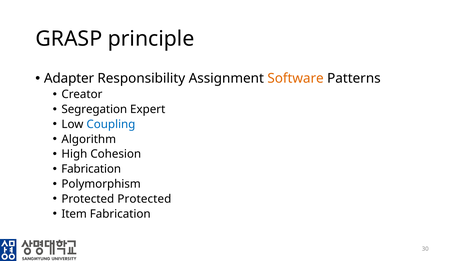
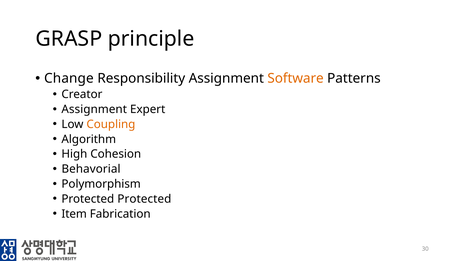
Adapter: Adapter -> Change
Segregation at (94, 109): Segregation -> Assignment
Coupling colour: blue -> orange
Fabrication at (91, 169): Fabrication -> Behavorial
